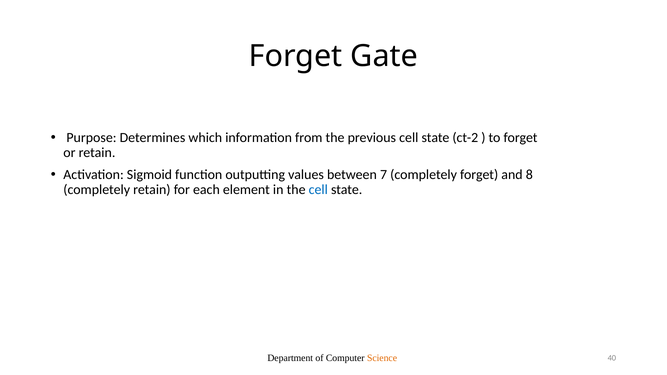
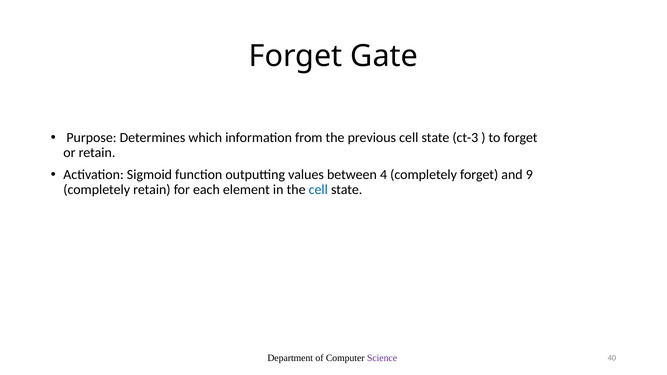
ct-2: ct-2 -> ct-3
7: 7 -> 4
8: 8 -> 9
Science colour: orange -> purple
